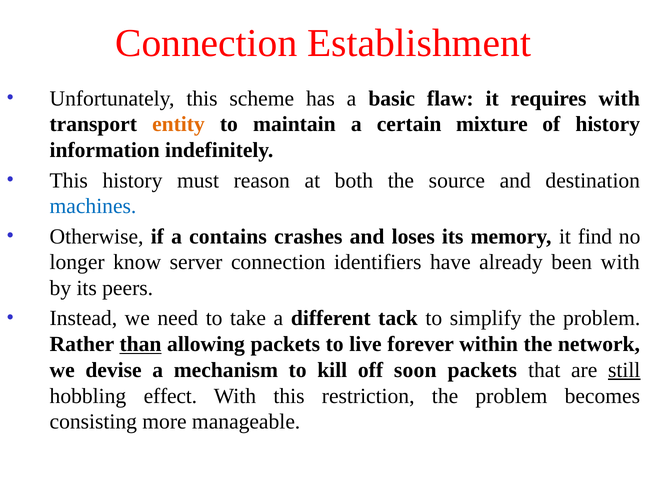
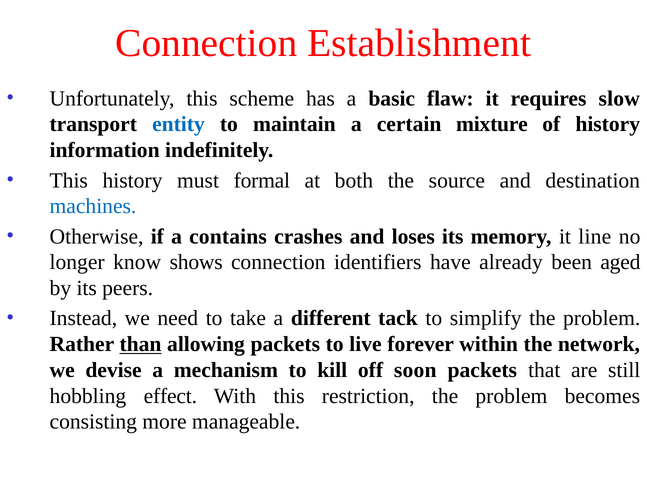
requires with: with -> slow
entity colour: orange -> blue
reason: reason -> formal
find: find -> line
server: server -> shows
been with: with -> aged
still underline: present -> none
